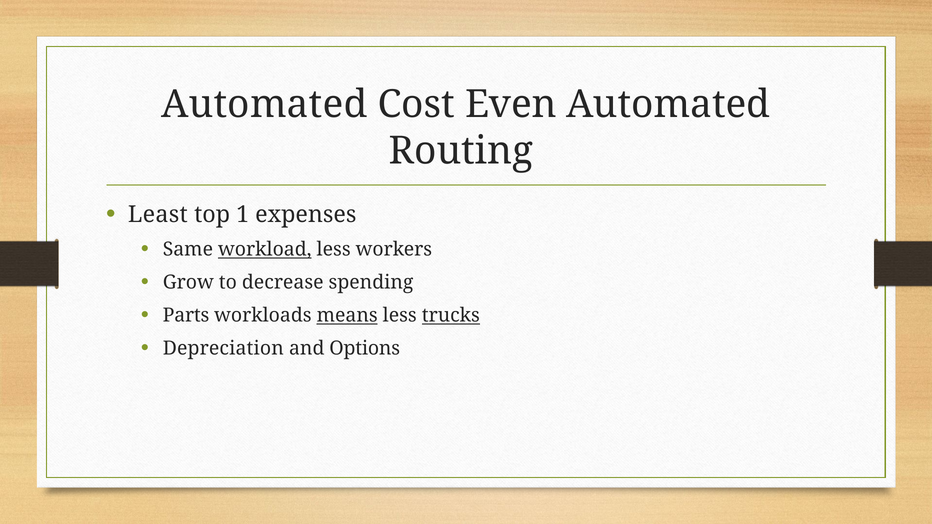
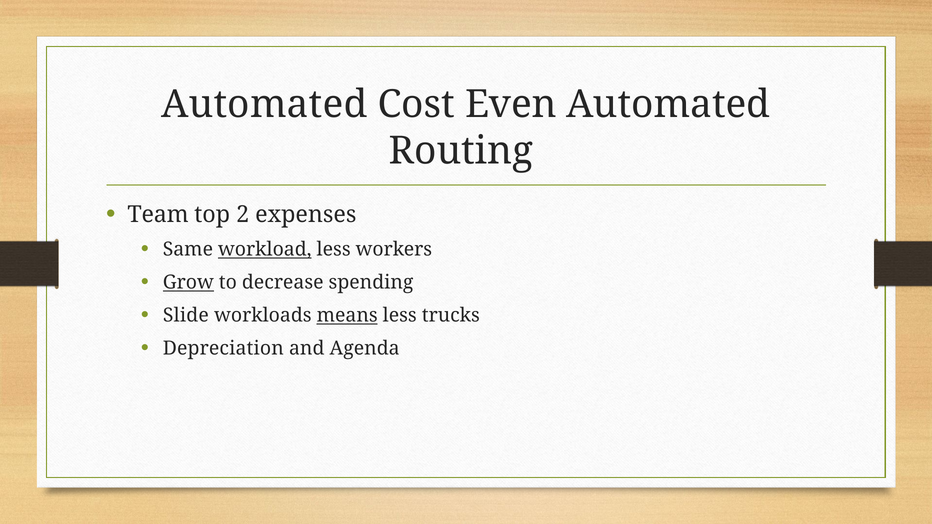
Least: Least -> Team
1: 1 -> 2
Grow underline: none -> present
Parts: Parts -> Slide
trucks underline: present -> none
Options: Options -> Agenda
